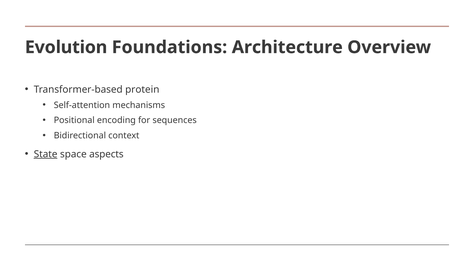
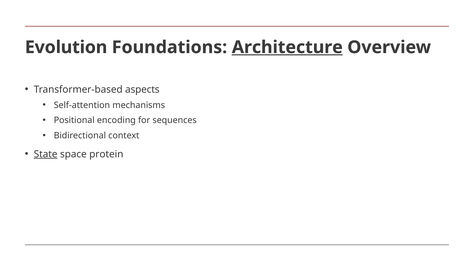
Architecture underline: none -> present
protein: protein -> aspects
aspects: aspects -> protein
